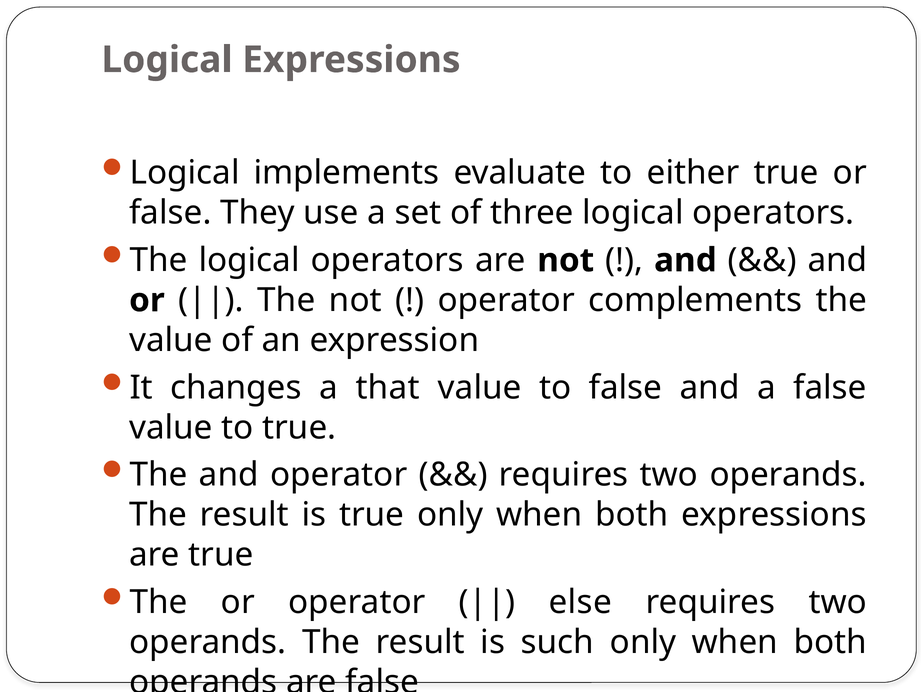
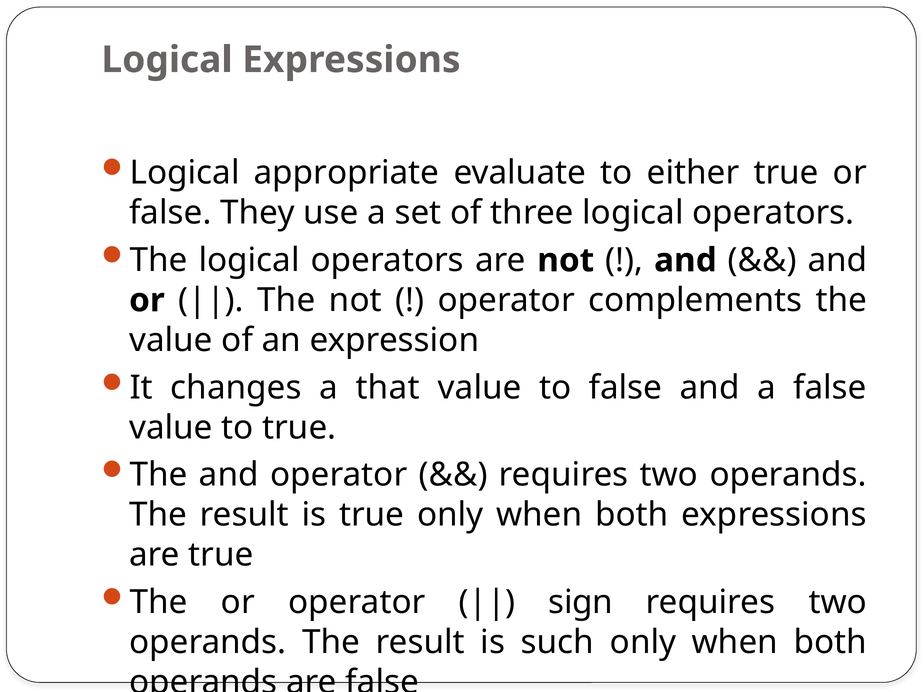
implements: implements -> appropriate
else: else -> sign
